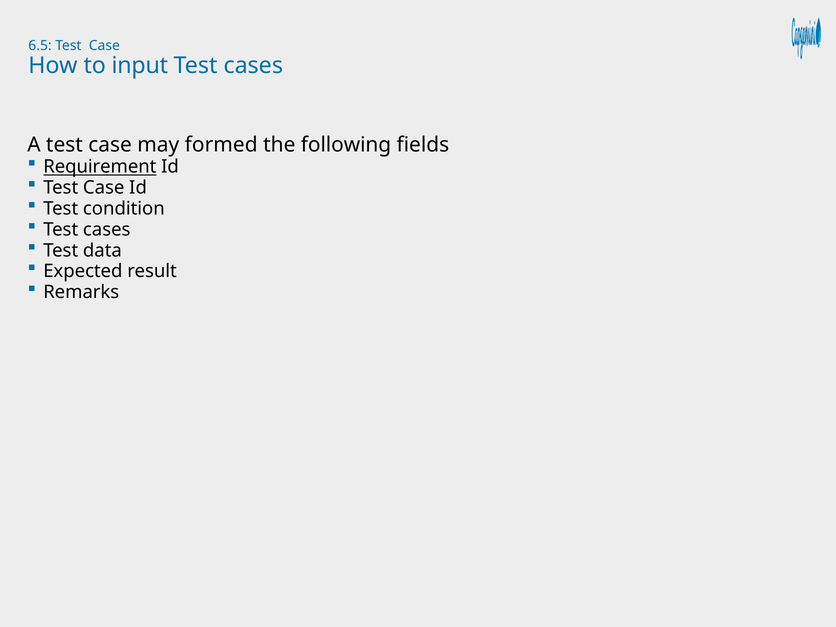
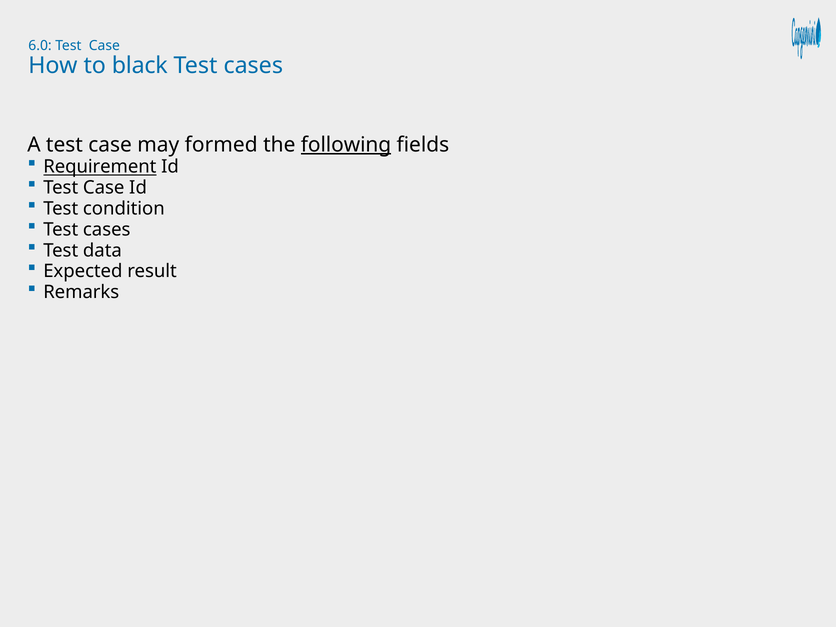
6.5: 6.5 -> 6.0
input: input -> black
following underline: none -> present
